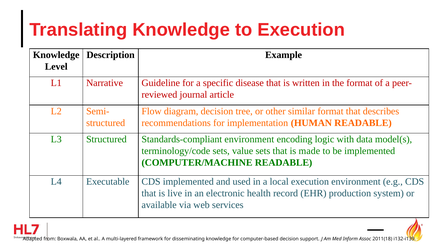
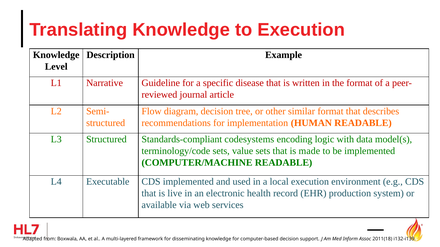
Standards-compliant environment: environment -> codesystems
